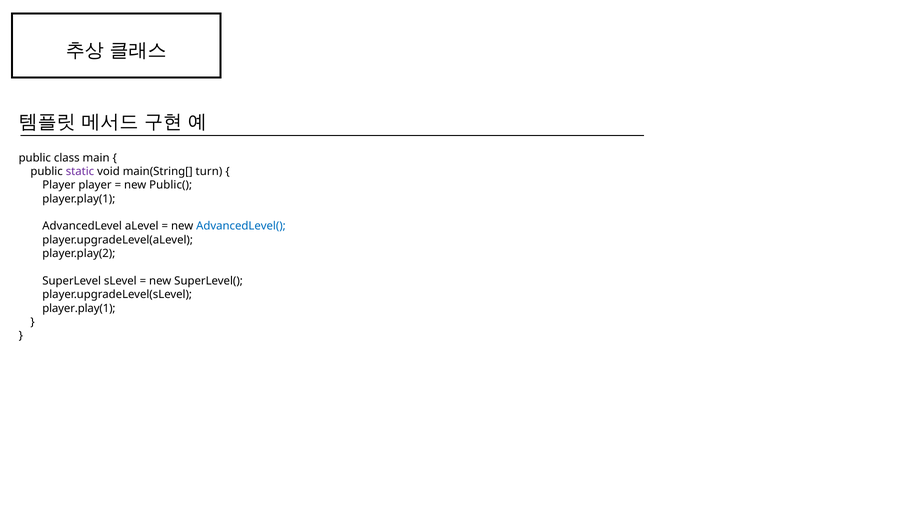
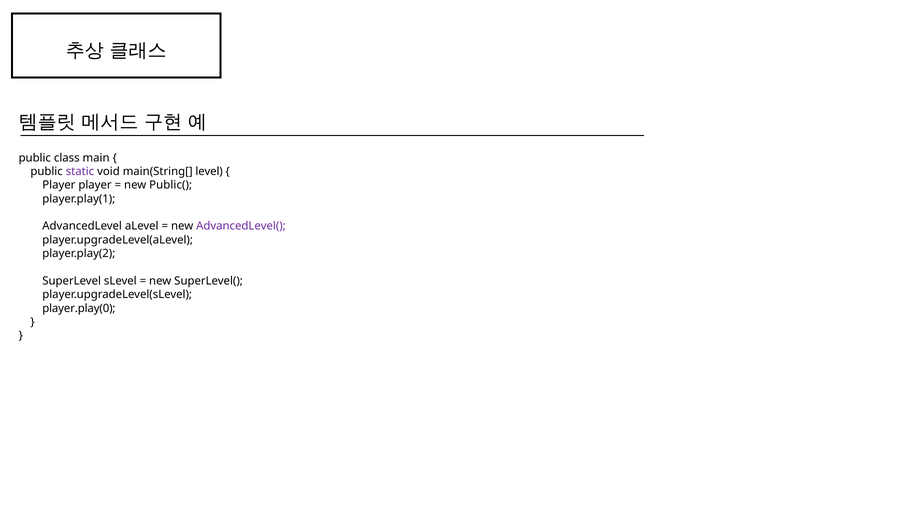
turn: turn -> level
AdvancedLevel( colour: blue -> purple
player.play(1 at (79, 308): player.play(1 -> player.play(0
